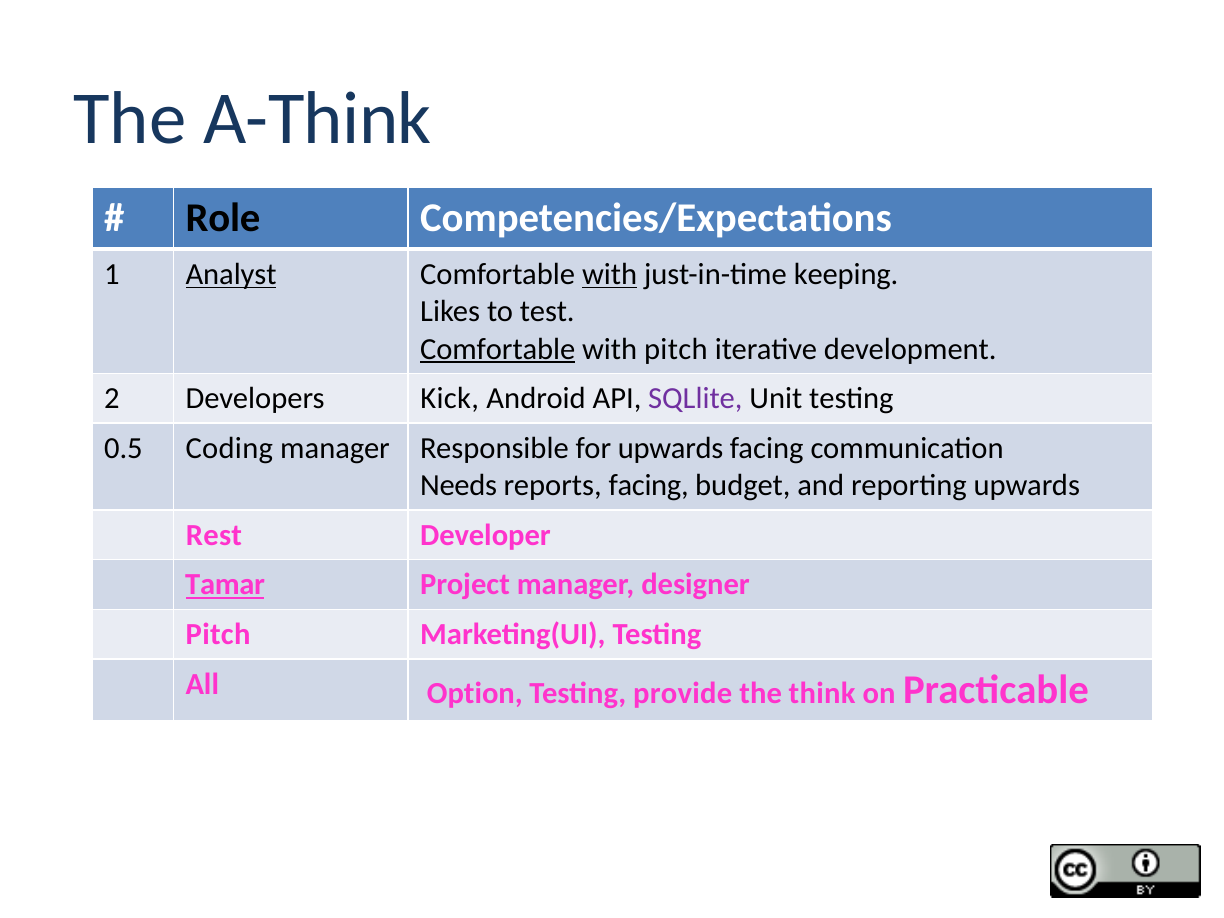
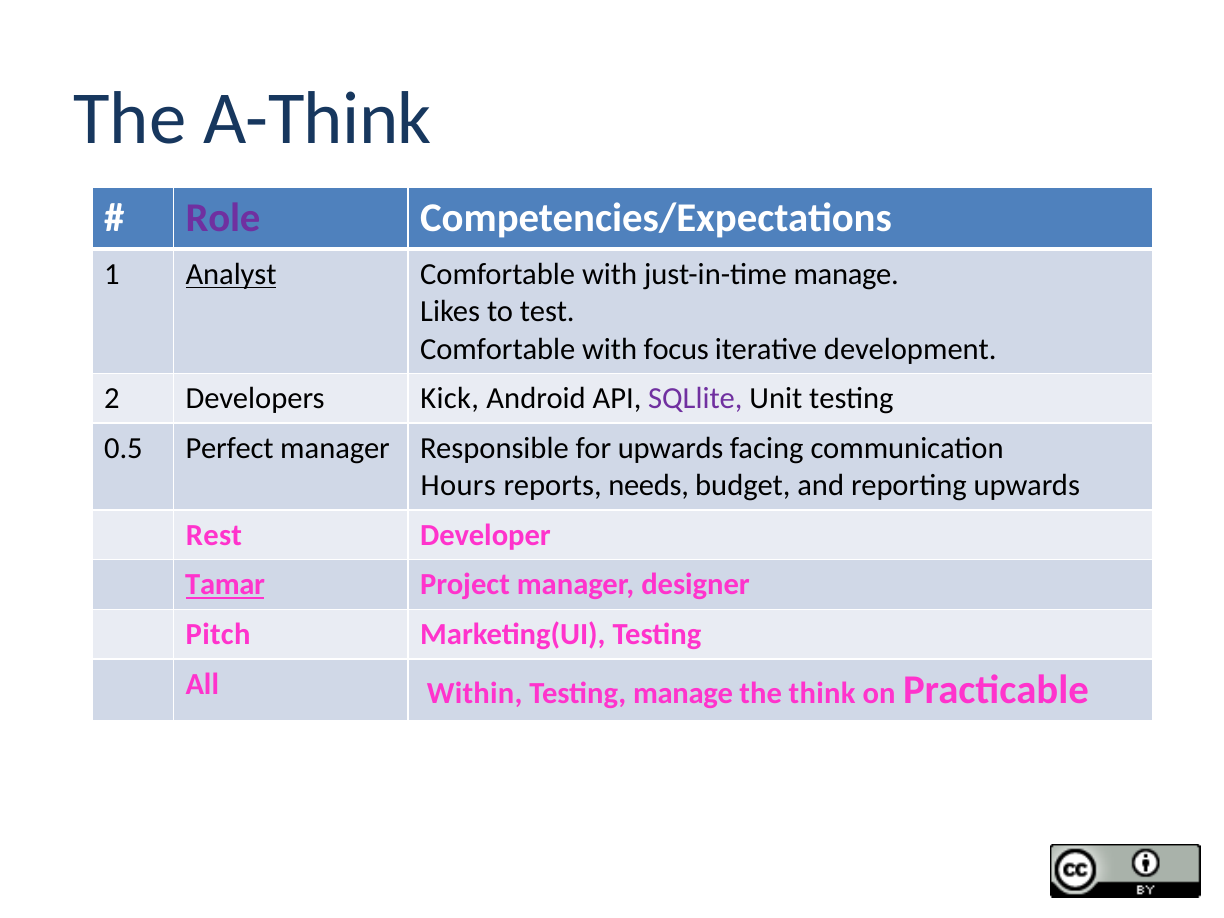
Role colour: black -> purple
with at (610, 274) underline: present -> none
just-in-time keeping: keeping -> manage
Comfortable at (498, 349) underline: present -> none
with pitch: pitch -> focus
Coding: Coding -> Perfect
Needs: Needs -> Hours
reports facing: facing -> needs
Option: Option -> Within
Testing provide: provide -> manage
